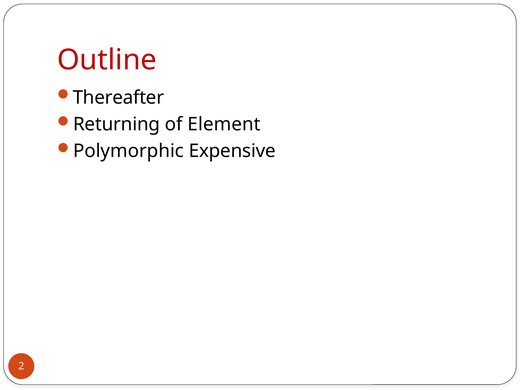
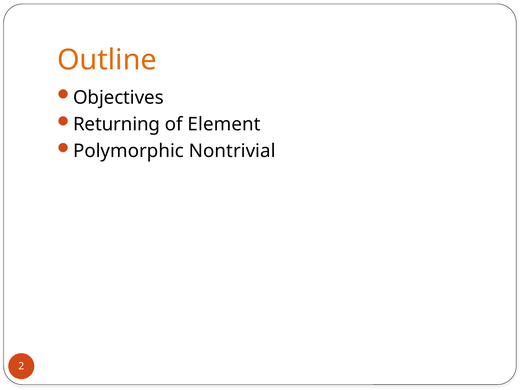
Outline colour: red -> orange
Thereafter: Thereafter -> Objectives
Expensive: Expensive -> Nontrivial
